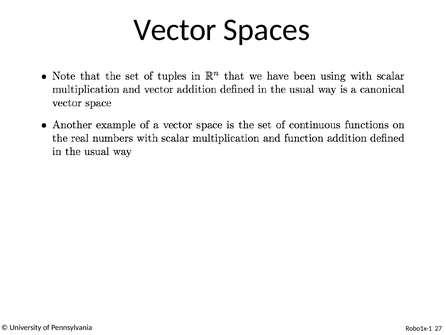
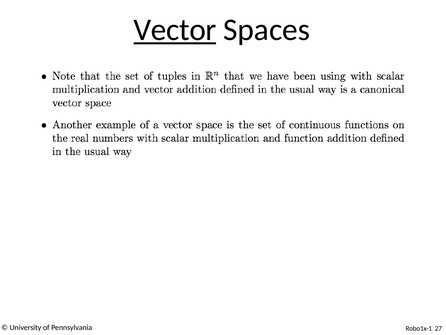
Vector underline: none -> present
